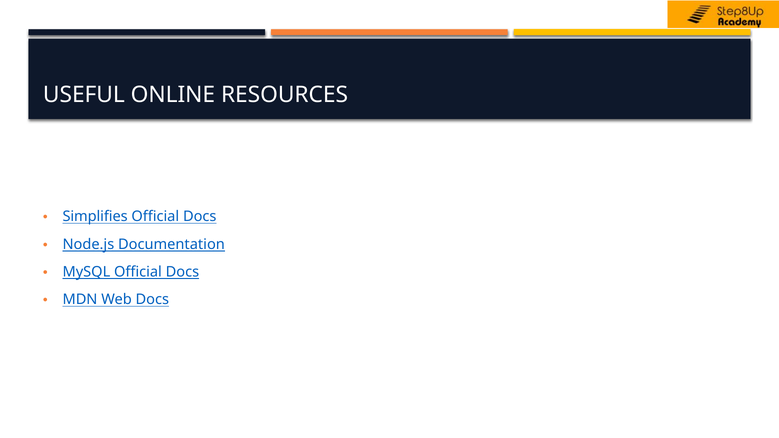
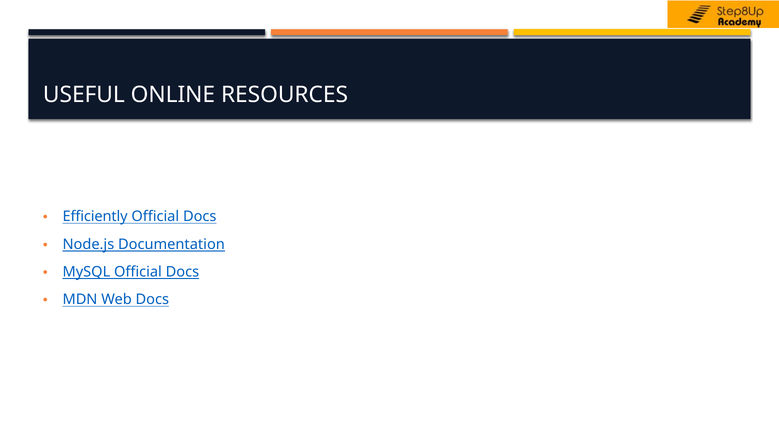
Simplifies: Simplifies -> Efficiently
